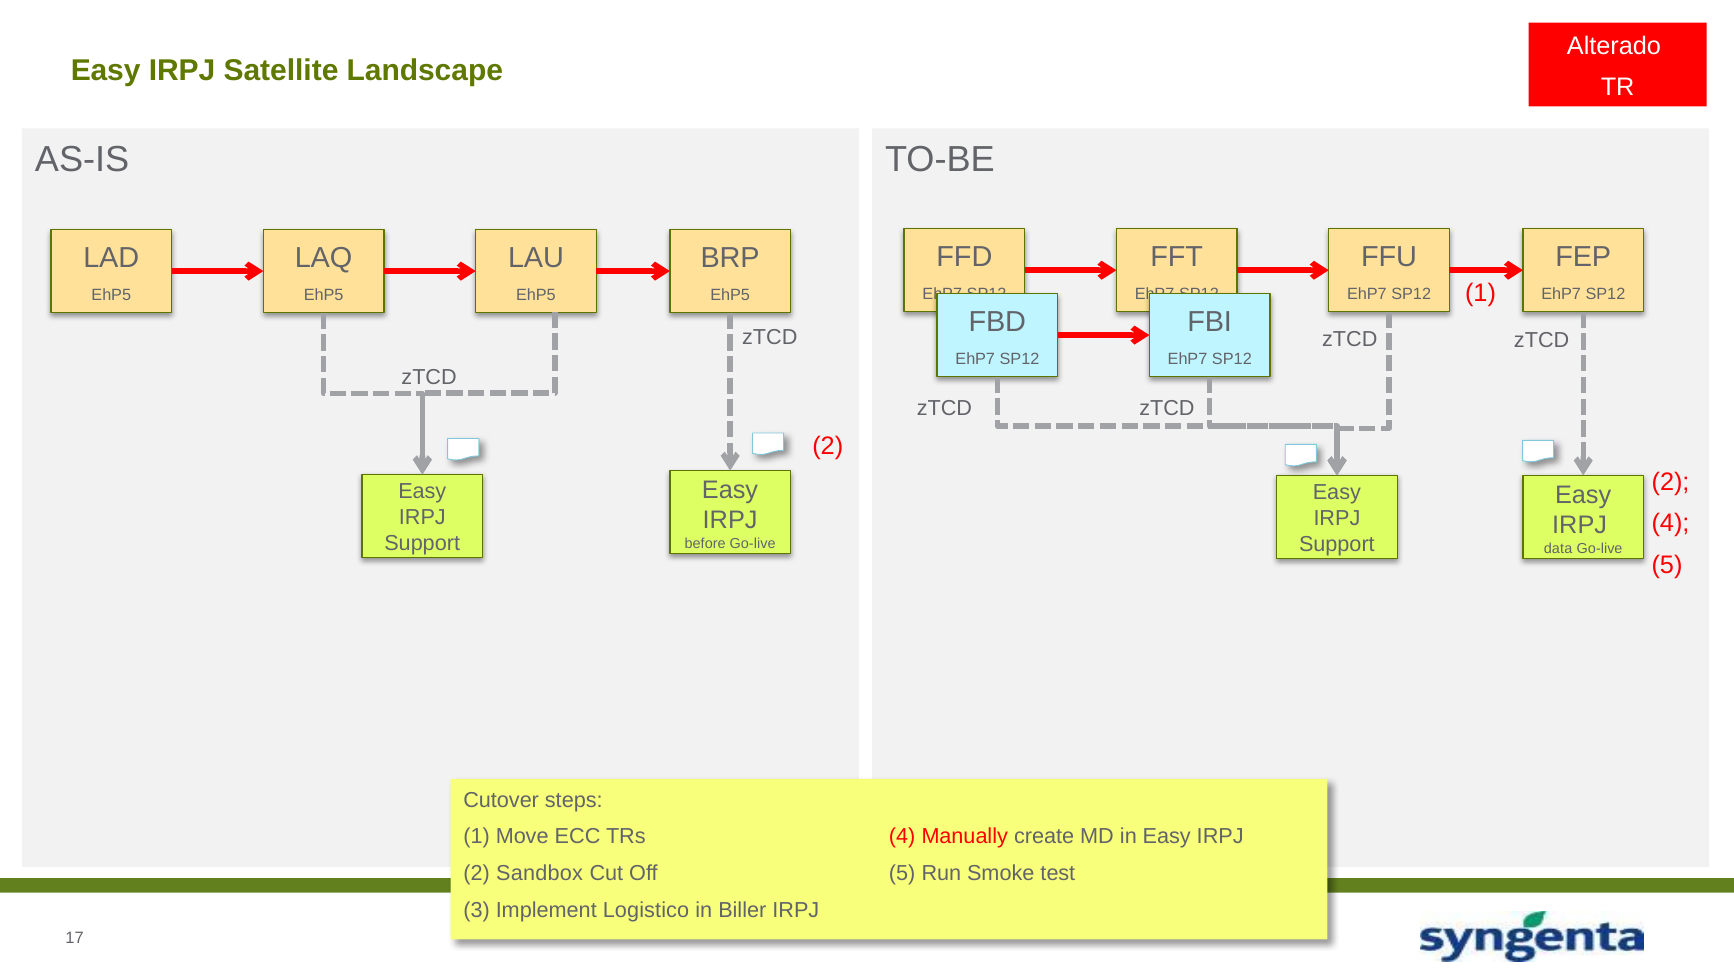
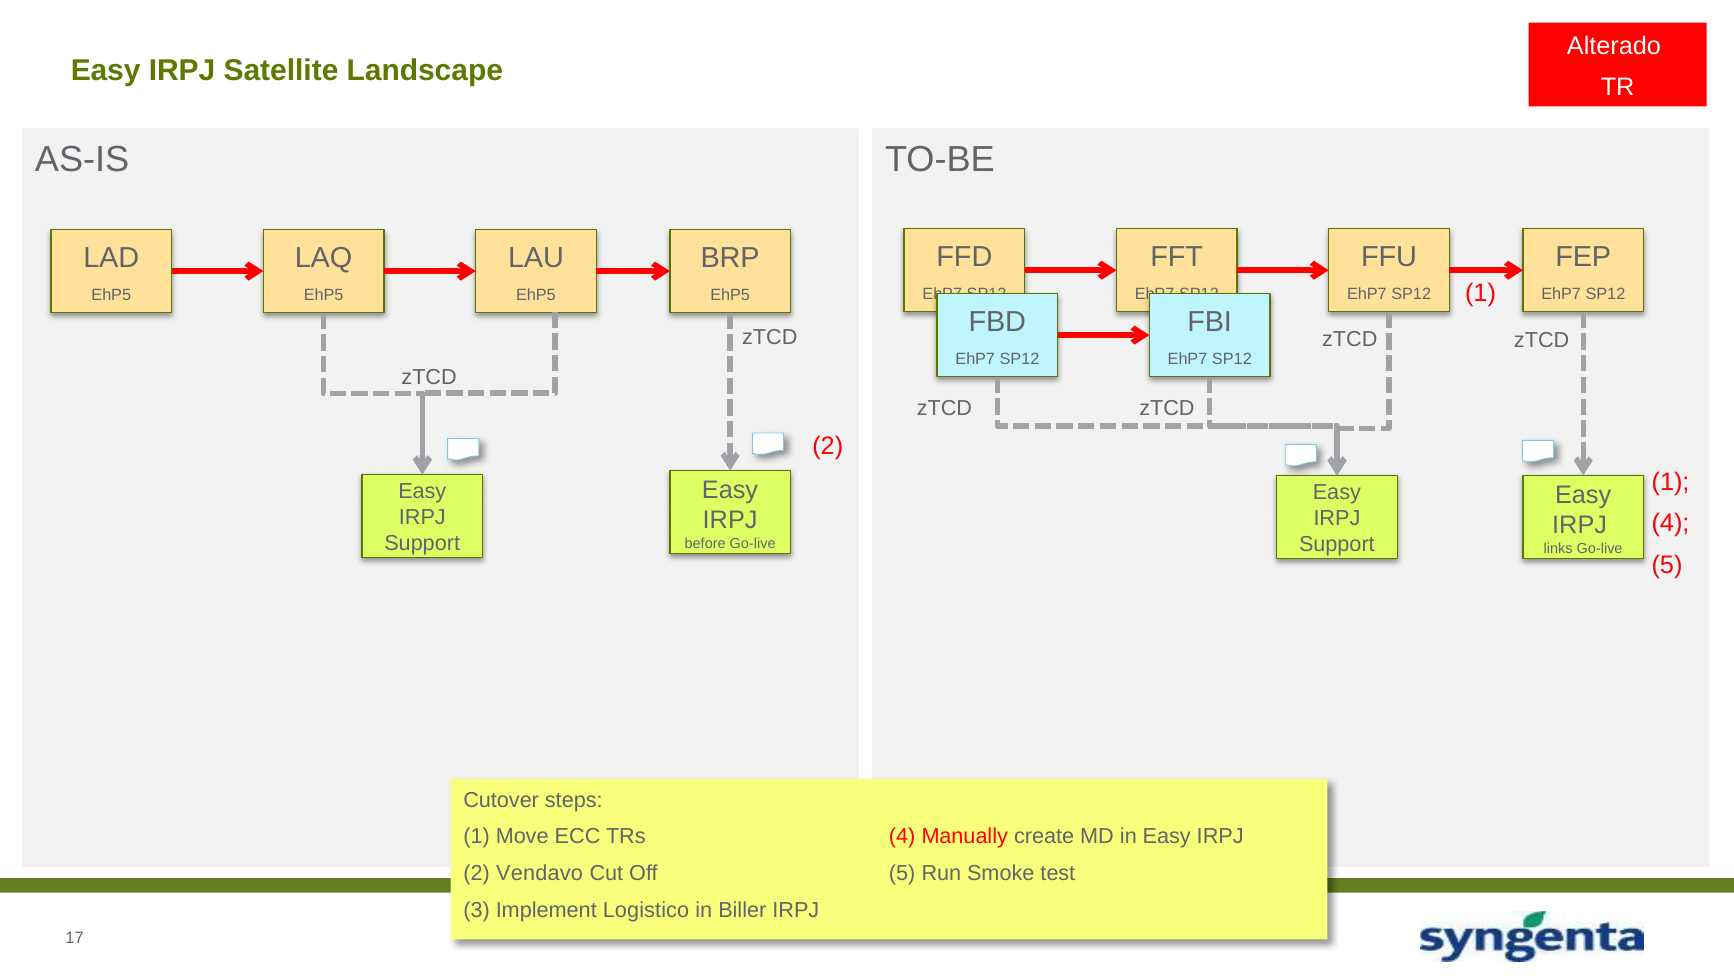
2 at (1671, 482): 2 -> 1
data: data -> links
Sandbox: Sandbox -> Vendavo
